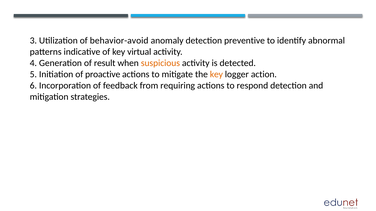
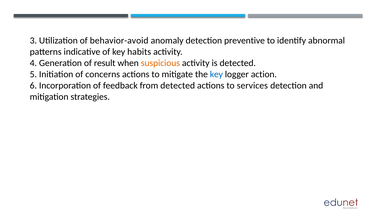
virtual: virtual -> habits
proactive: proactive -> concerns
key at (216, 74) colour: orange -> blue
from requiring: requiring -> detected
respond: respond -> services
